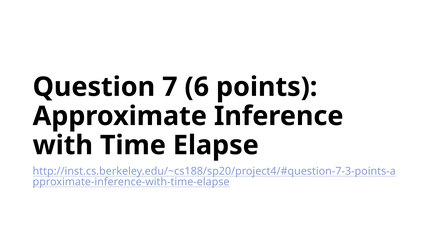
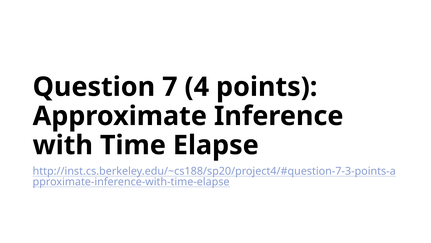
6: 6 -> 4
